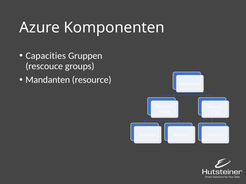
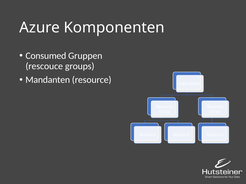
Capacities: Capacities -> Consumed
